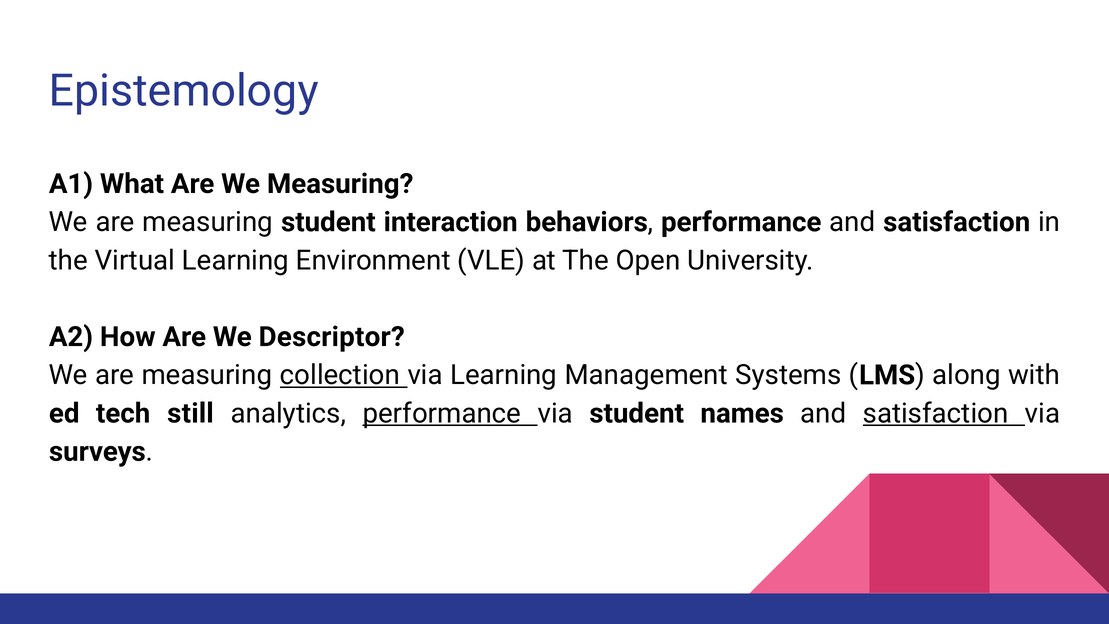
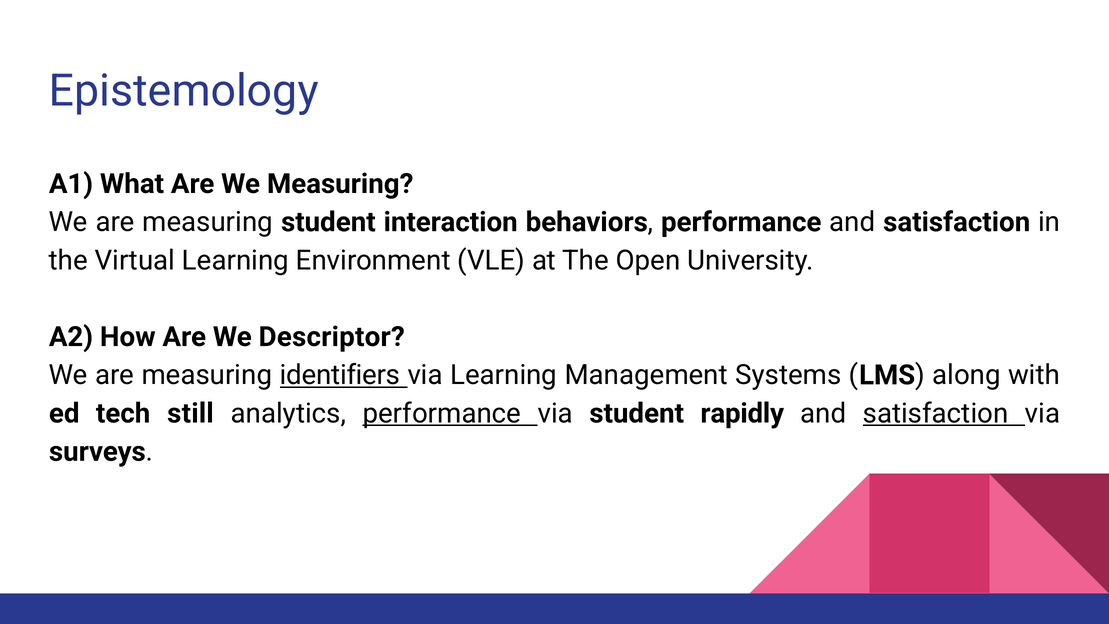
collection: collection -> identifiers
names: names -> rapidly
